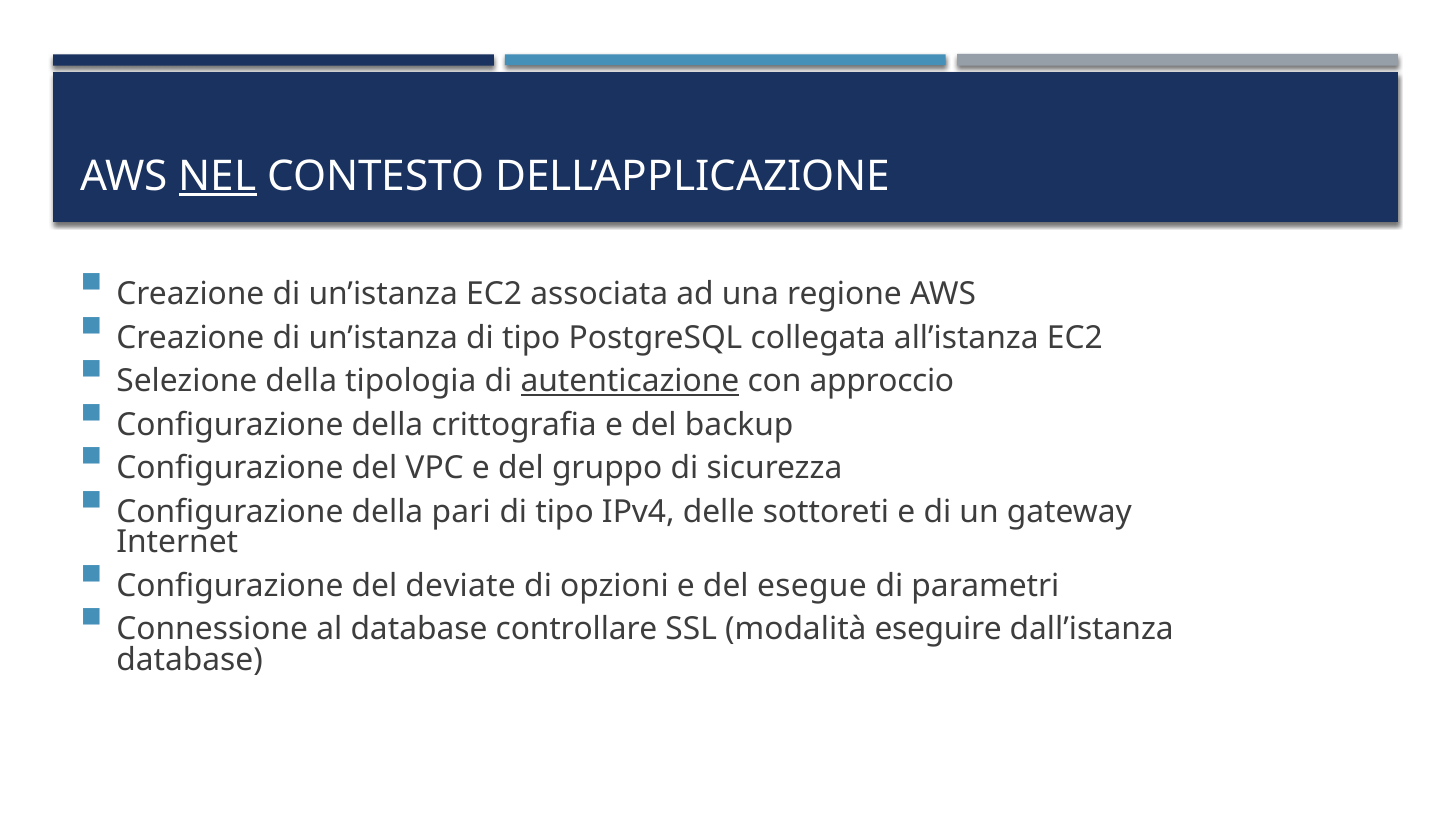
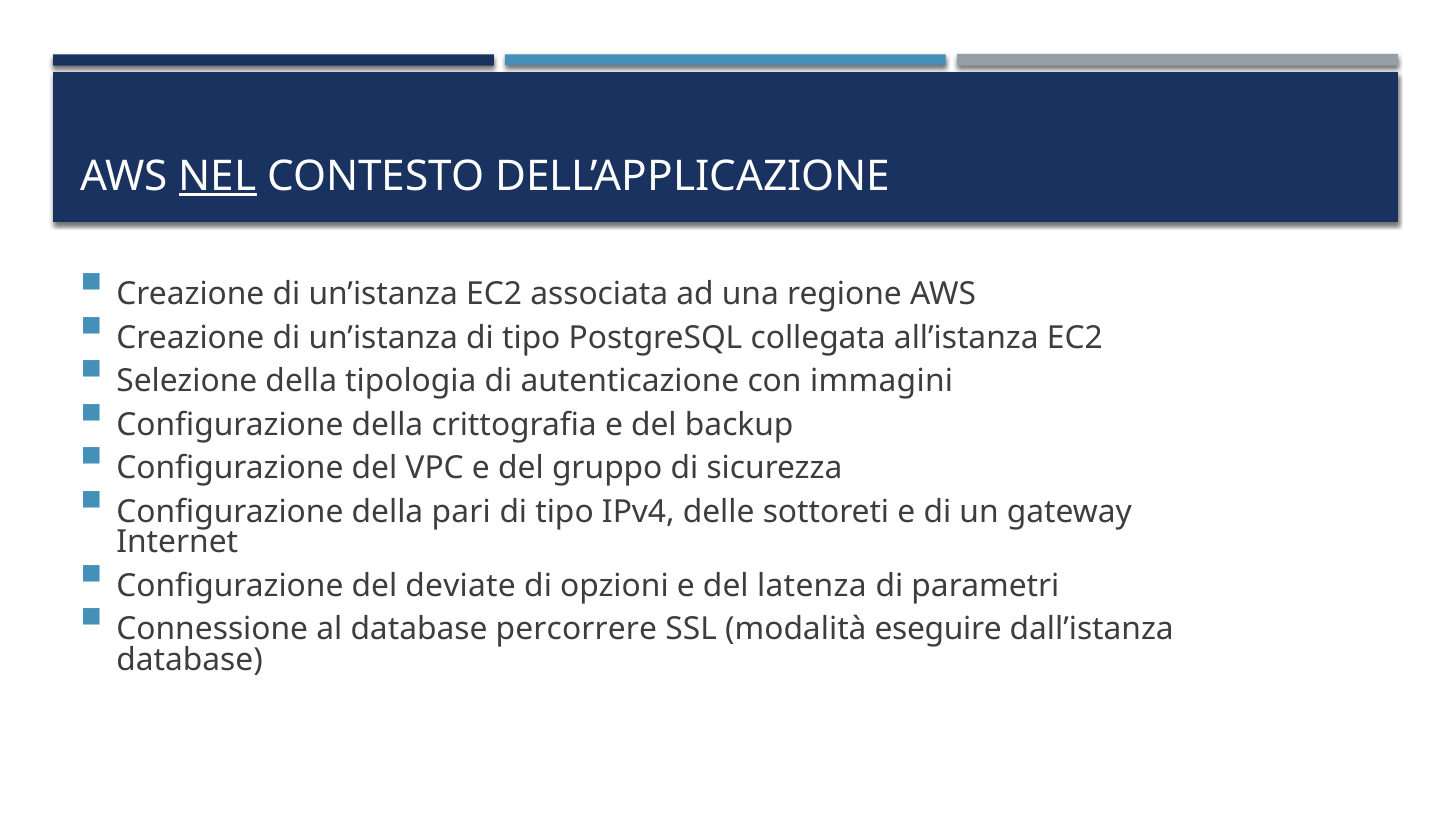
autenticazione underline: present -> none
approccio: approccio -> immagini
esegue: esegue -> latenza
controllare: controllare -> percorrere
